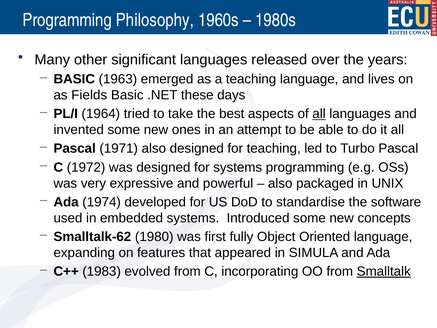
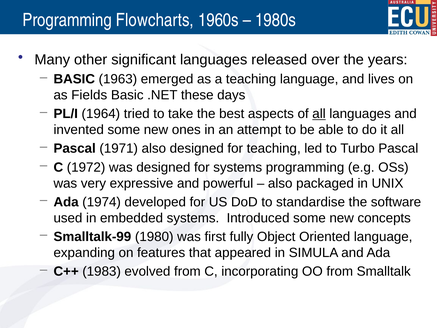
Philosophy: Philosophy -> Flowcharts
Smalltalk-62: Smalltalk-62 -> Smalltalk-99
Smalltalk underline: present -> none
